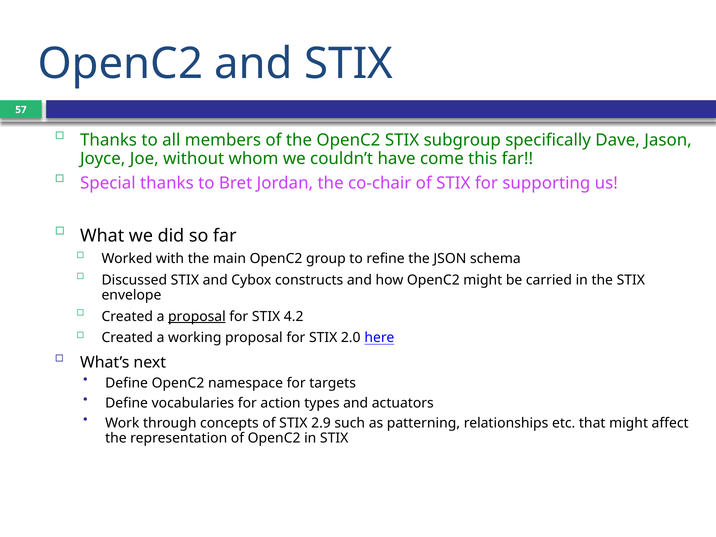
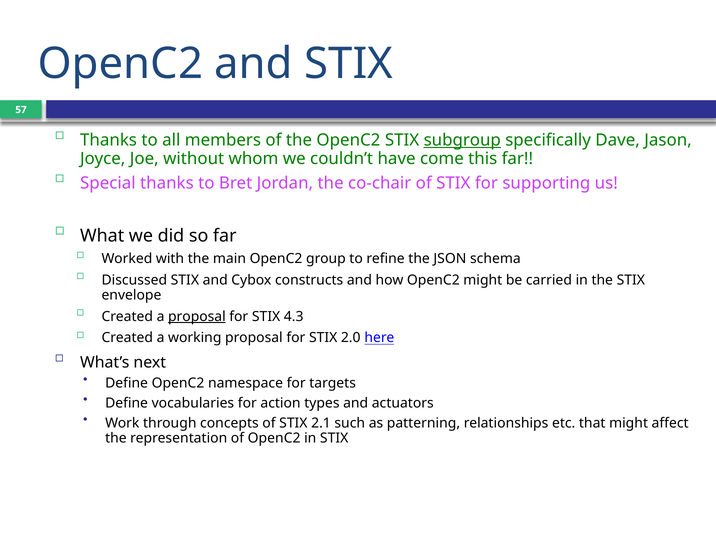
subgroup underline: none -> present
4.2: 4.2 -> 4.3
2.9: 2.9 -> 2.1
